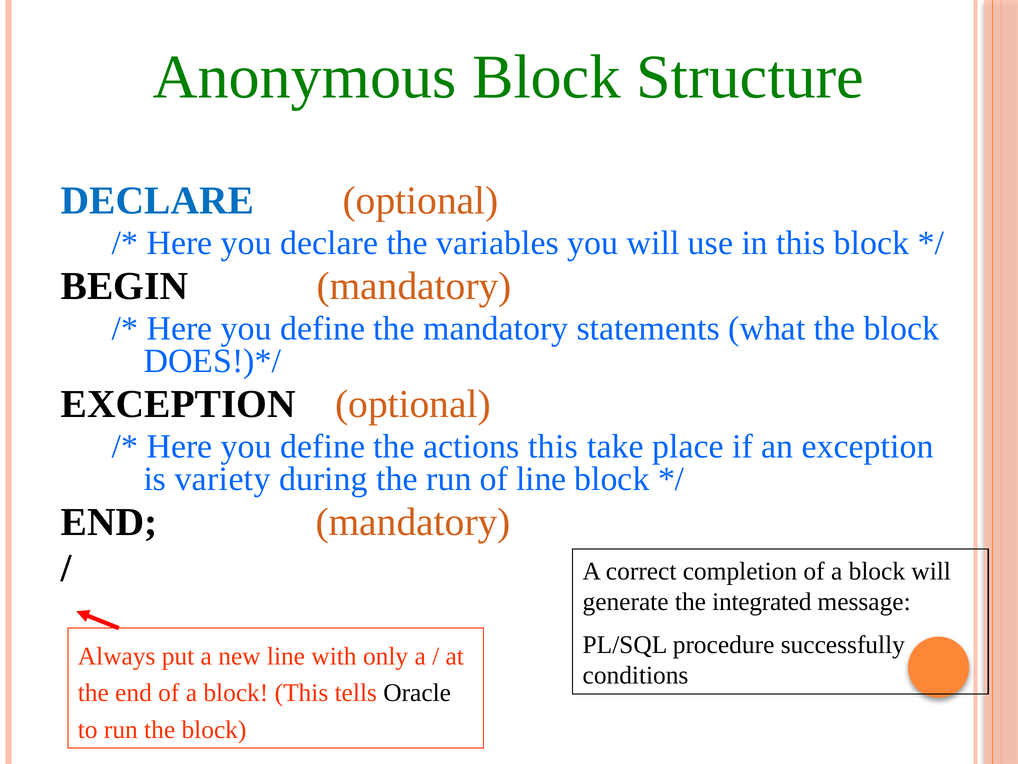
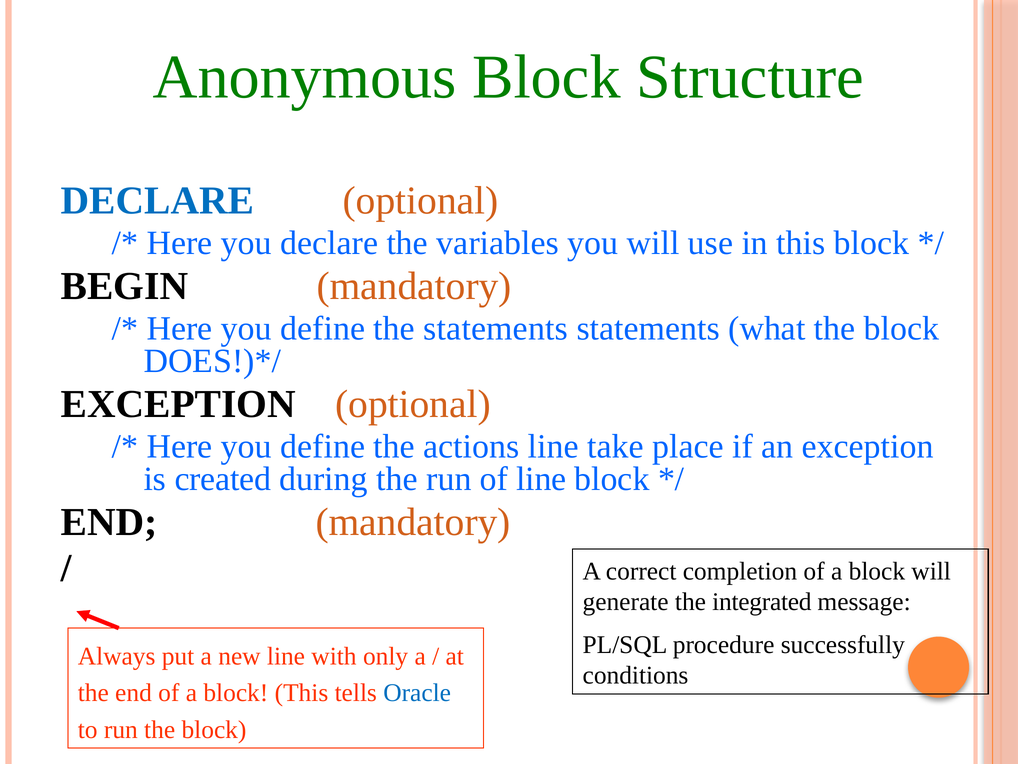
the mandatory: mandatory -> statements
actions this: this -> line
variety: variety -> created
Oracle colour: black -> blue
